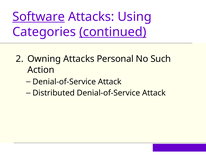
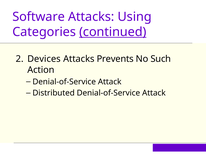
Software underline: present -> none
Owning: Owning -> Devices
Personal: Personal -> Prevents
